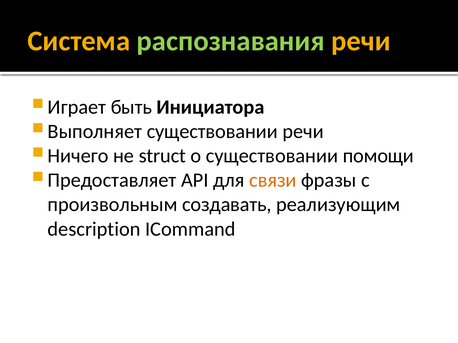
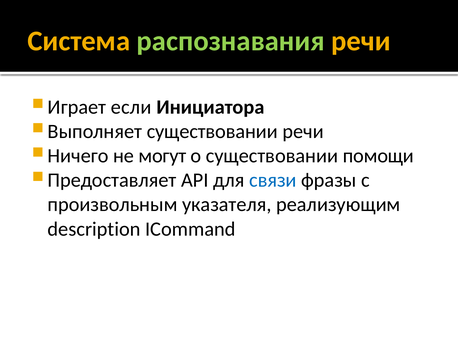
быть: быть -> если
struct: struct -> могут
связи colour: orange -> blue
создавать: создавать -> указателя
